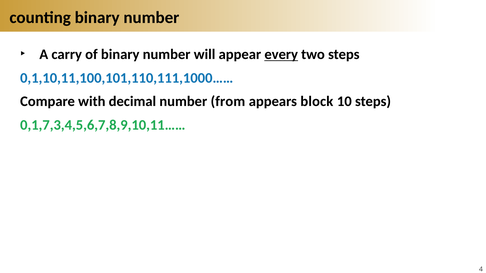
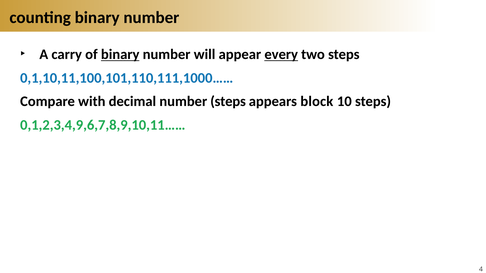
binary at (120, 54) underline: none -> present
number from: from -> steps
0,1,7,3,4,5,6,7,8,9,10,11……: 0,1,7,3,4,5,6,7,8,9,10,11…… -> 0,1,2,3,4,9,6,7,8,9,10,11……
